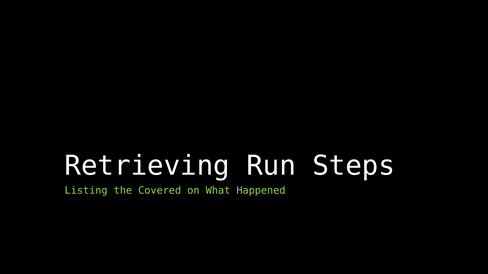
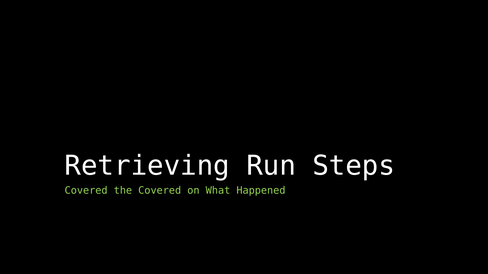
Listing at (86, 191): Listing -> Covered
